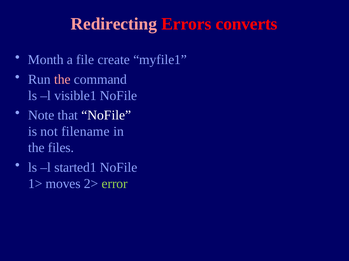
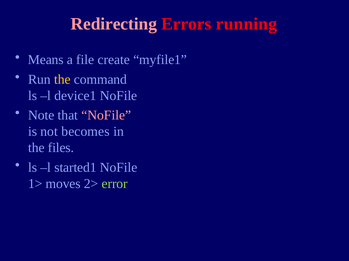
converts: converts -> running
Month: Month -> Means
the at (62, 80) colour: pink -> yellow
visible1: visible1 -> device1
NoFile at (106, 116) colour: white -> pink
filename: filename -> becomes
